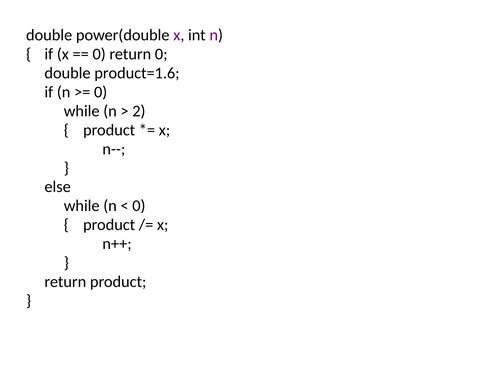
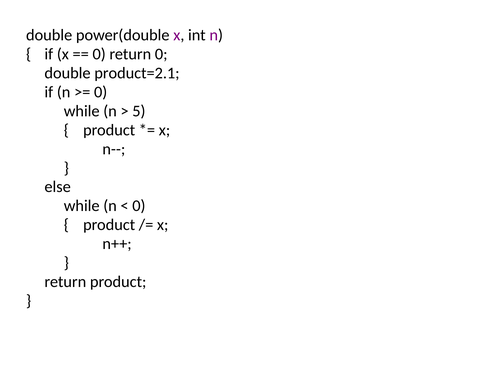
product=1.6: product=1.6 -> product=2.1
2: 2 -> 5
